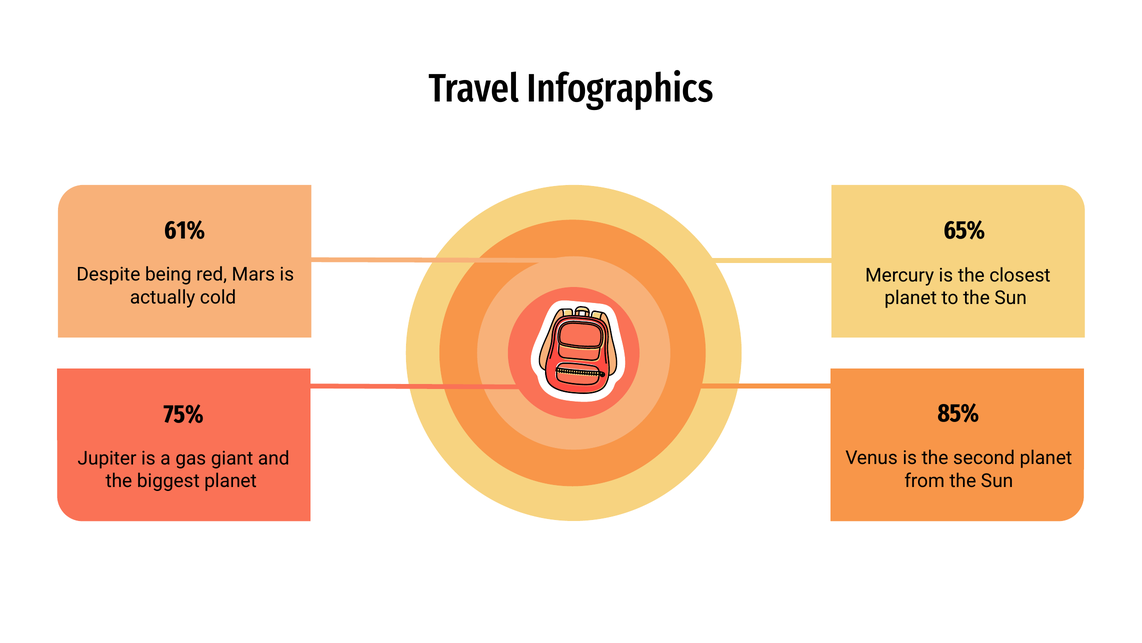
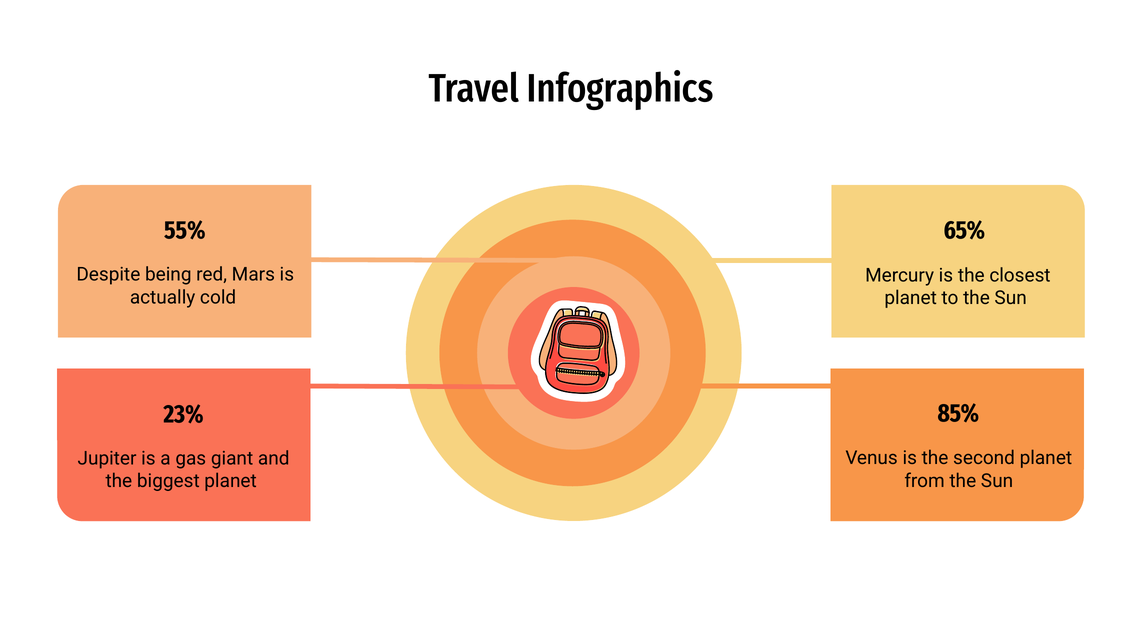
61%: 61% -> 55%
75%: 75% -> 23%
